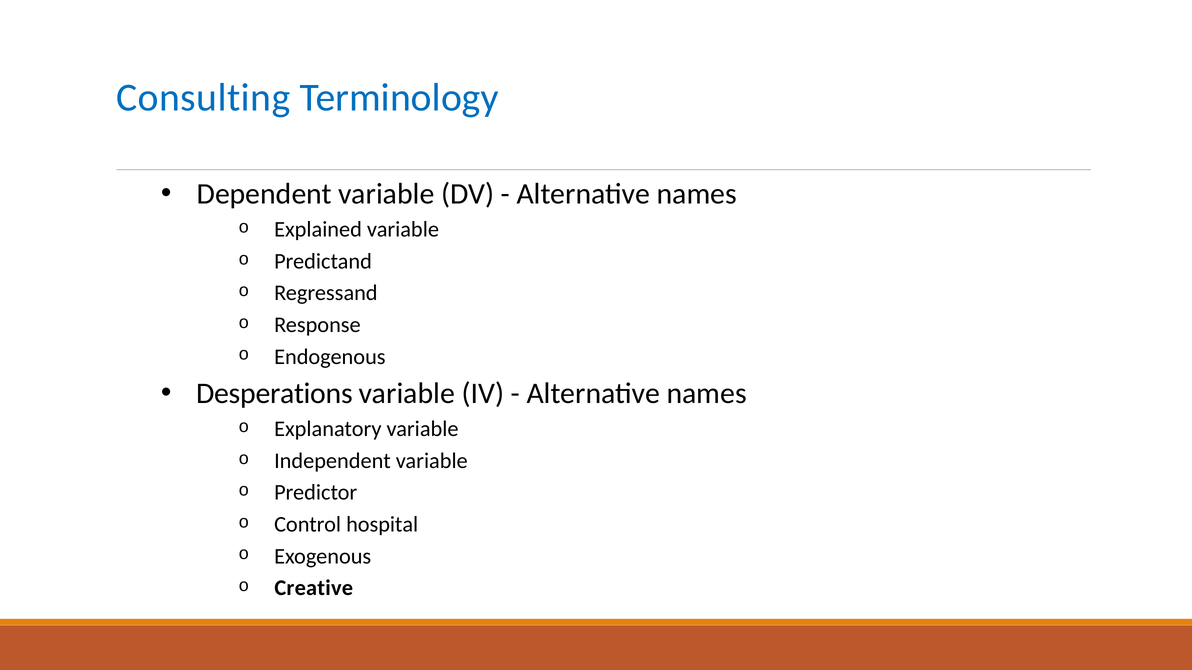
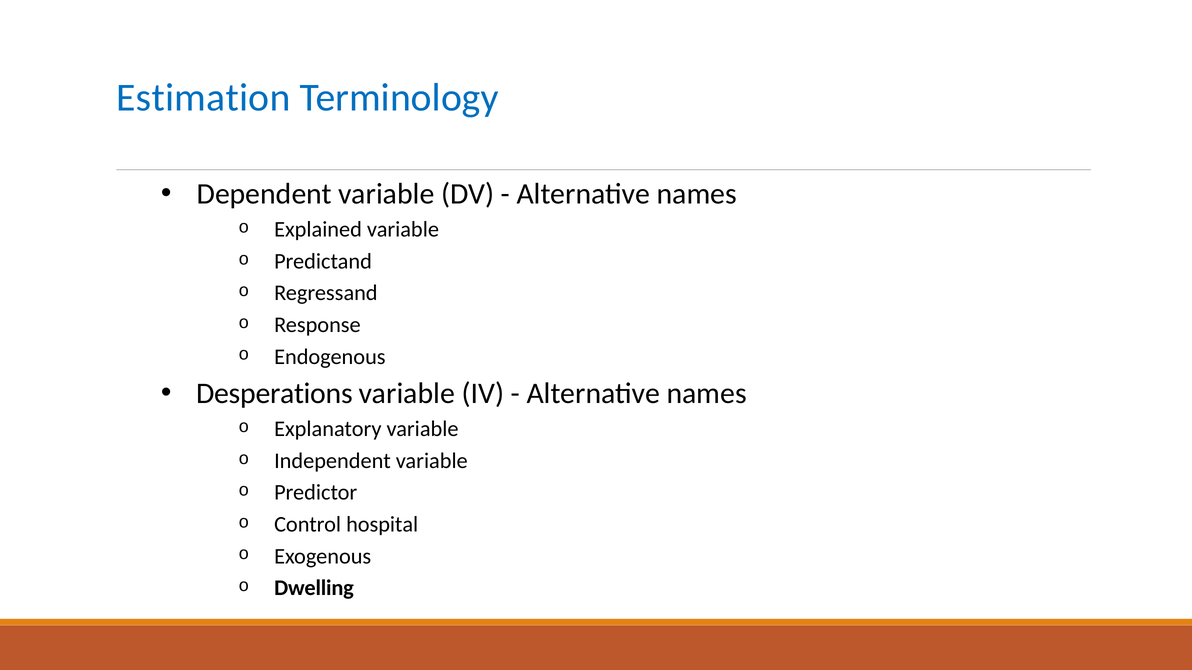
Consulting: Consulting -> Estimation
Creative: Creative -> Dwelling
